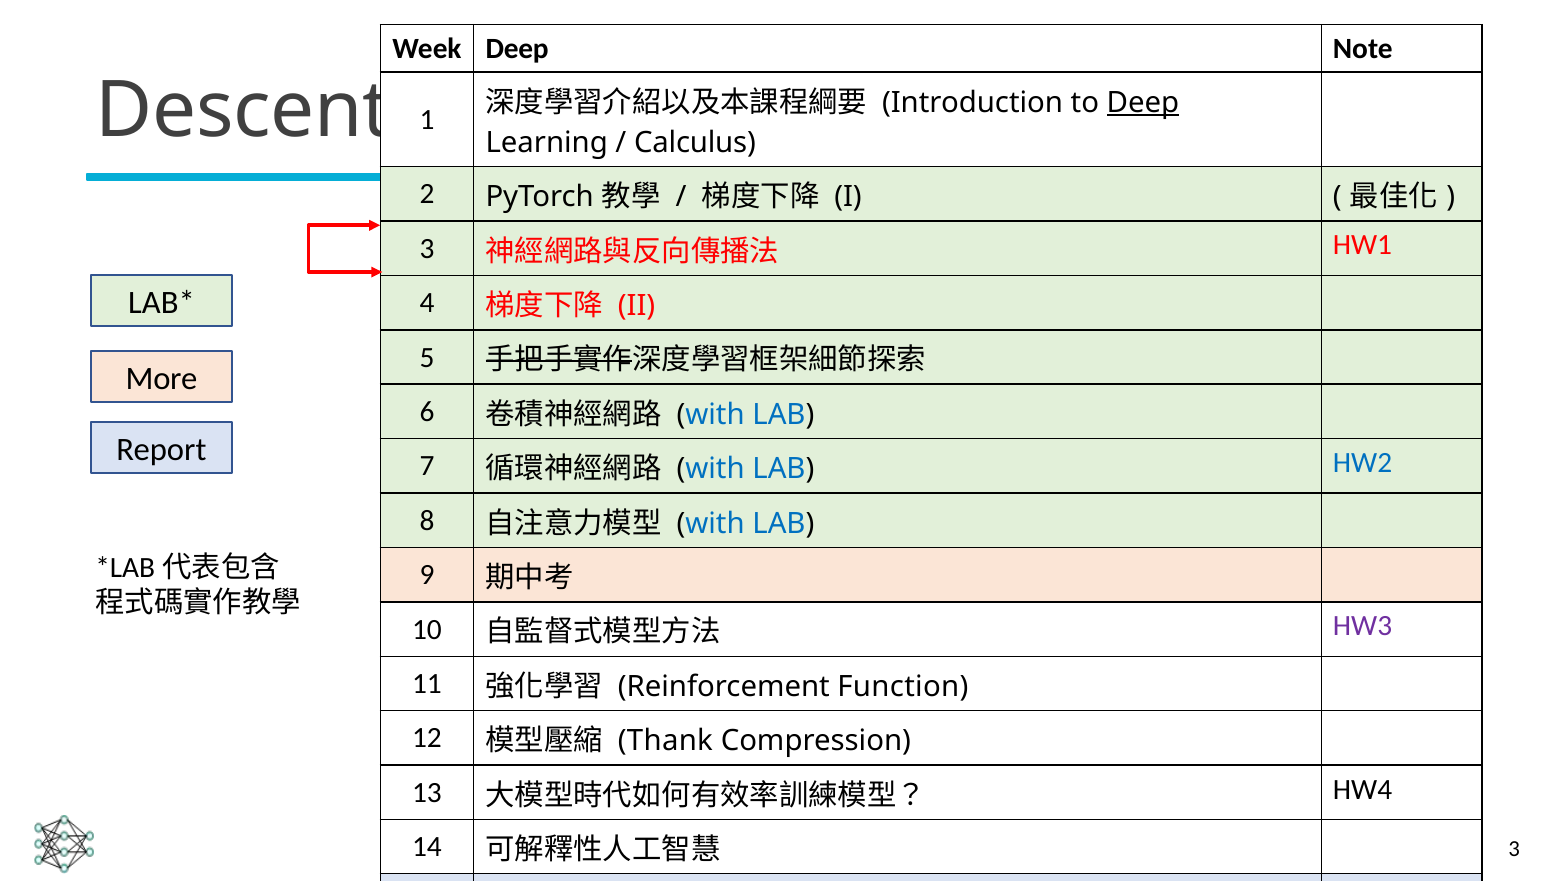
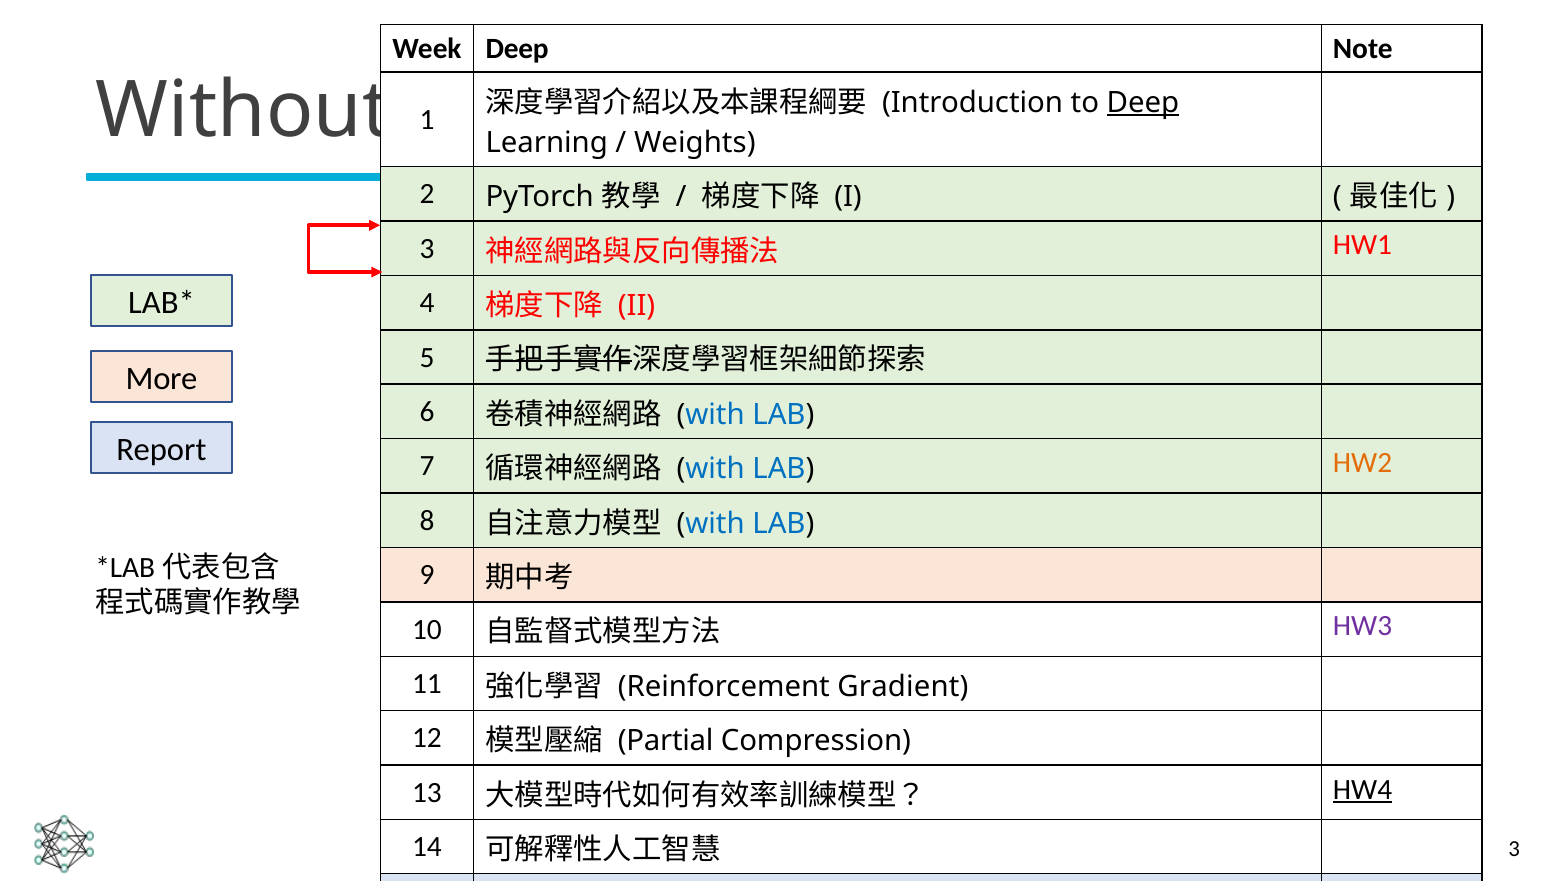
Descent: Descent -> Without
Calculus: Calculus -> Weights
HW2 colour: blue -> orange
Function: Function -> Gradient
Thank: Thank -> Partial
HW4 underline: none -> present
